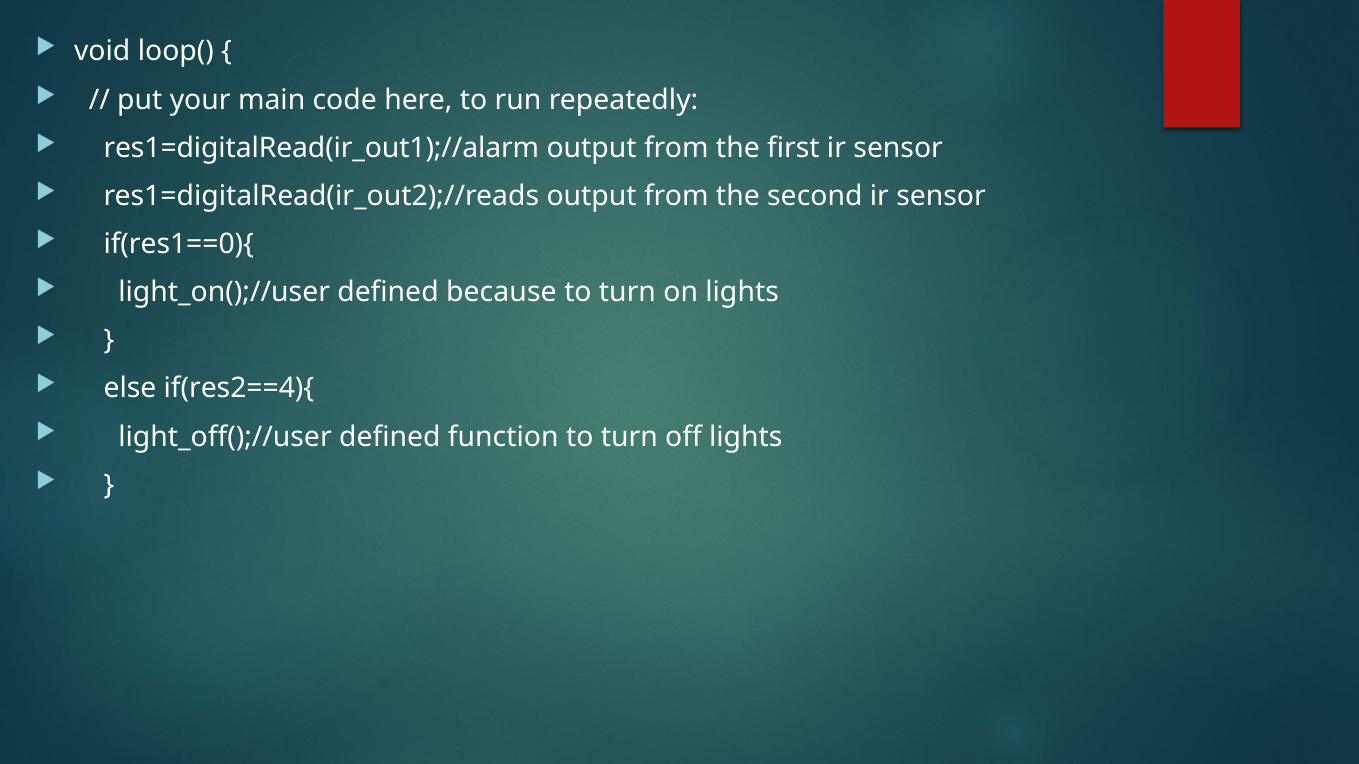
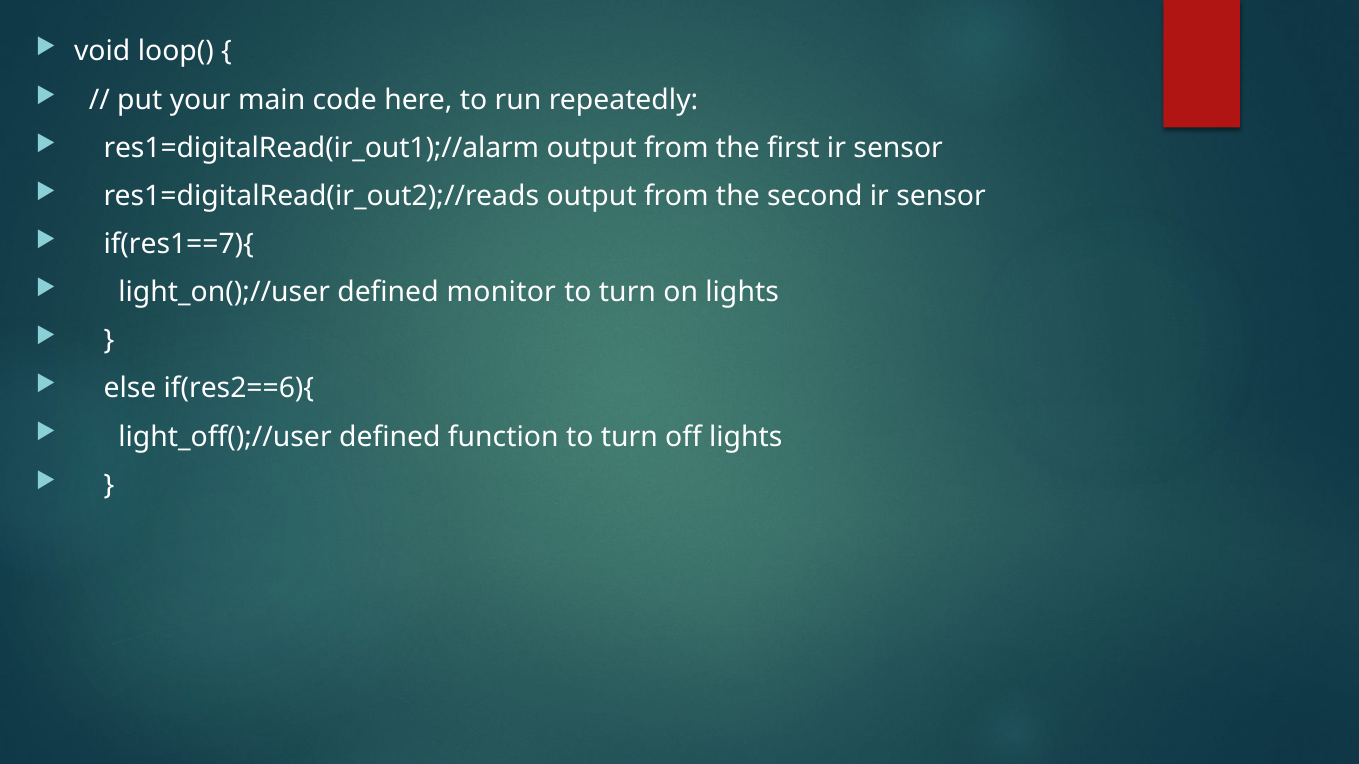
if(res1==0){: if(res1==0){ -> if(res1==7){
because: because -> monitor
if(res2==4){: if(res2==4){ -> if(res2==6){
